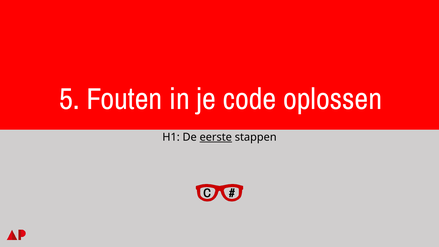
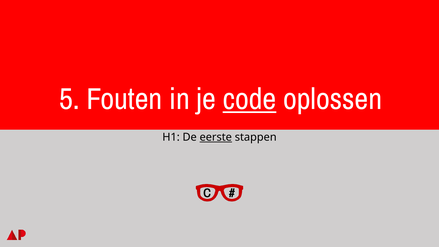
code underline: none -> present
